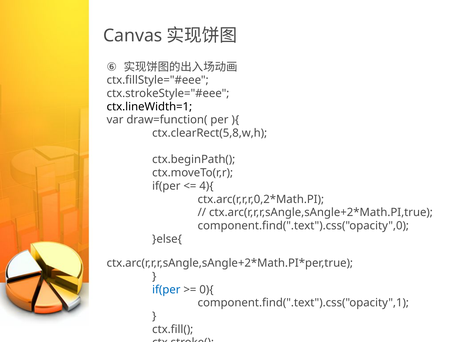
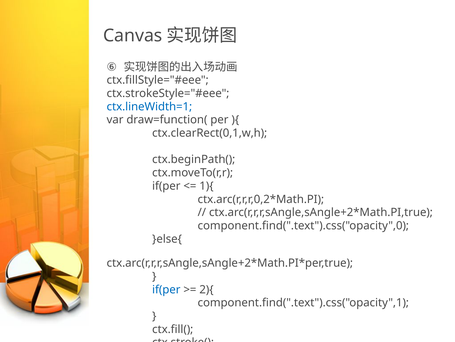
ctx.lineWidth=1 colour: black -> blue
ctx.clearRect(5,8,w,h: ctx.clearRect(5,8,w,h -> ctx.clearRect(0,1,w,h
4){: 4){ -> 1){
0){: 0){ -> 2){
